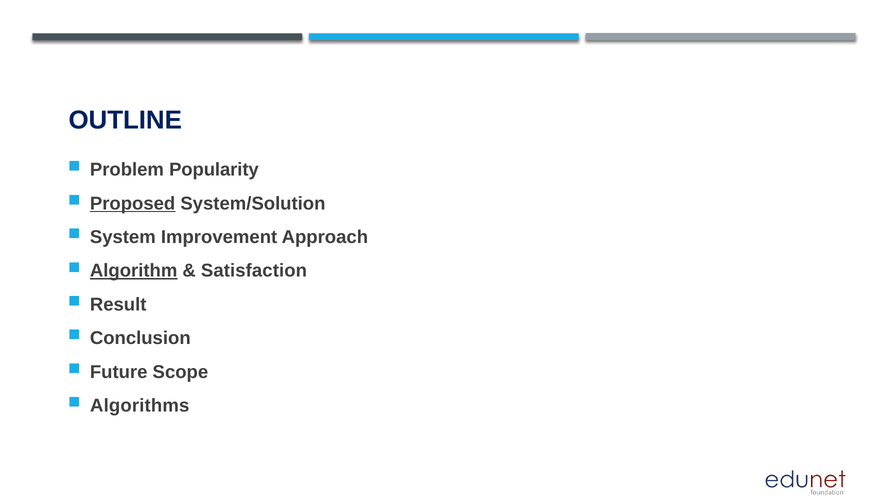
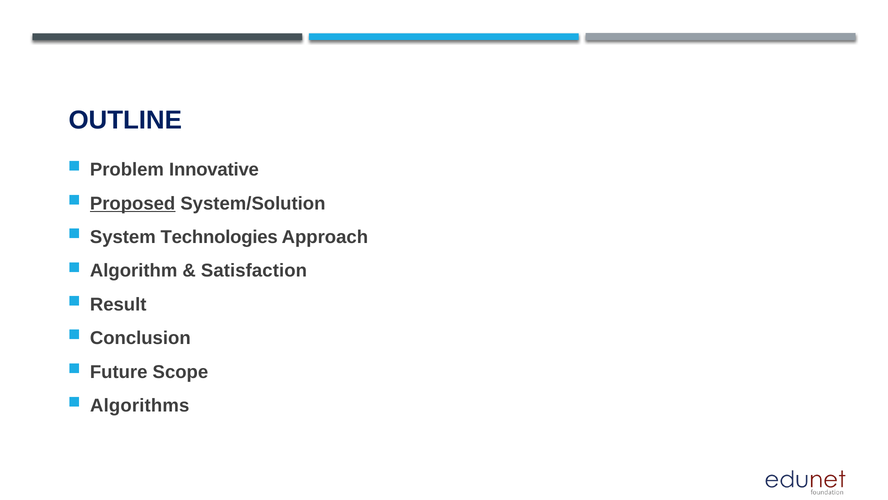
Popularity: Popularity -> Innovative
Improvement: Improvement -> Technologies
Algorithm underline: present -> none
